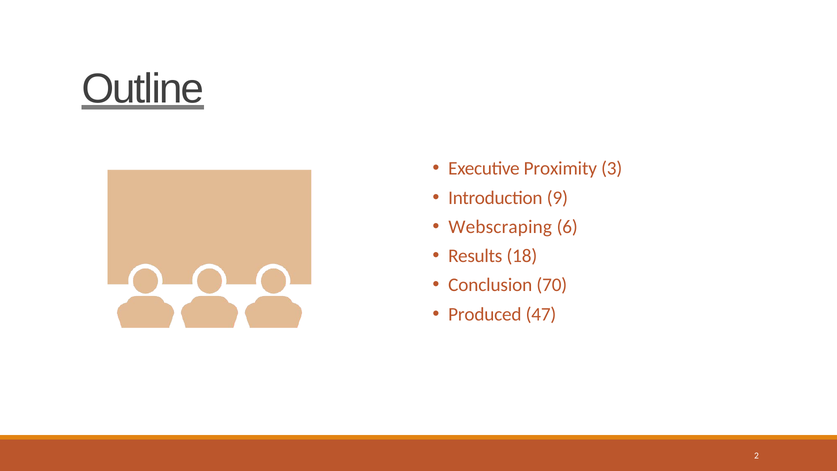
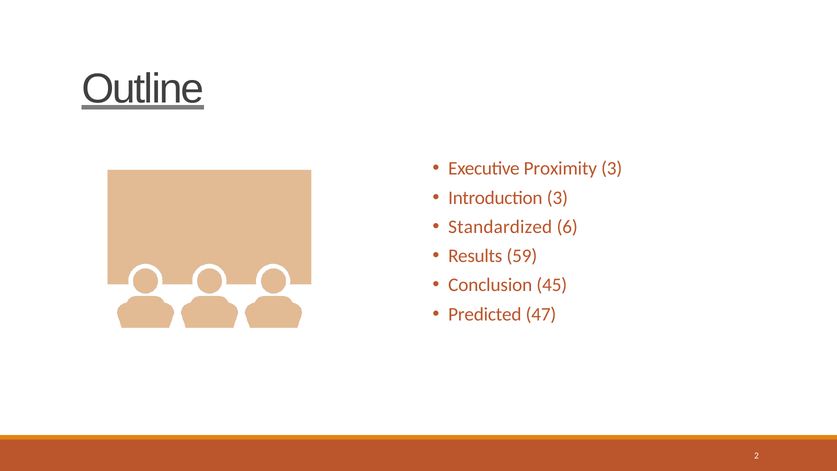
Introduction 9: 9 -> 3
Webscraping: Webscraping -> Standardized
18: 18 -> 59
70: 70 -> 45
Produced: Produced -> Predicted
